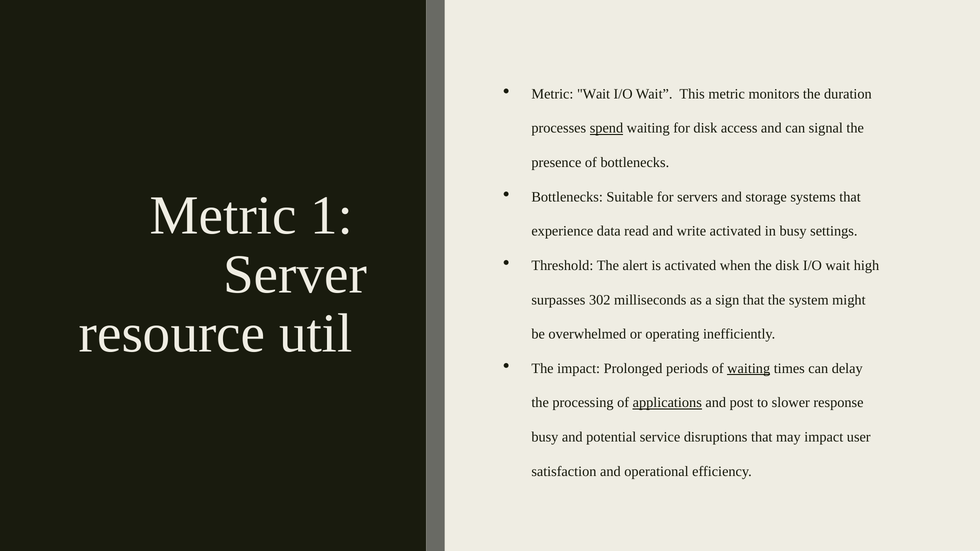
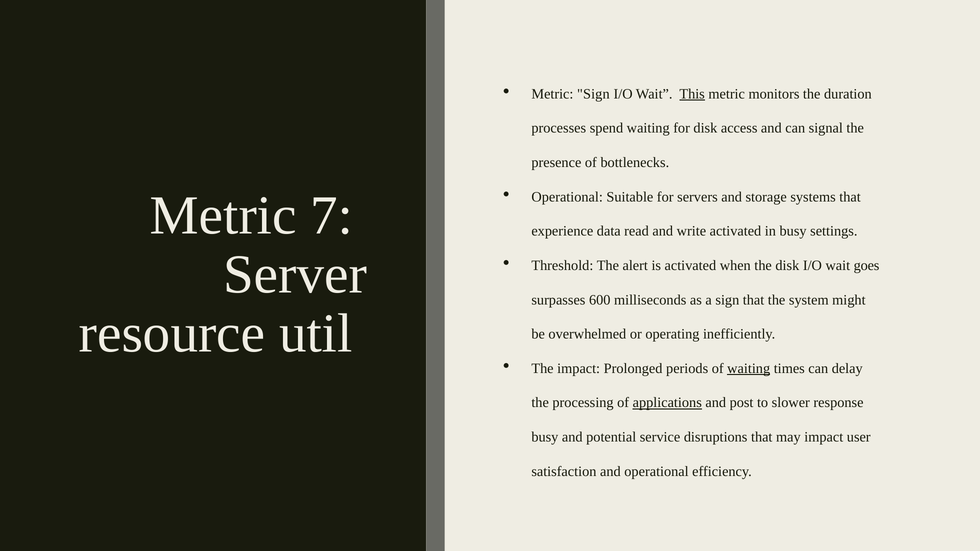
Metric Wait: Wait -> Sign
This underline: none -> present
spend underline: present -> none
Bottlenecks at (567, 197): Bottlenecks -> Operational
1: 1 -> 7
high: high -> goes
302: 302 -> 600
